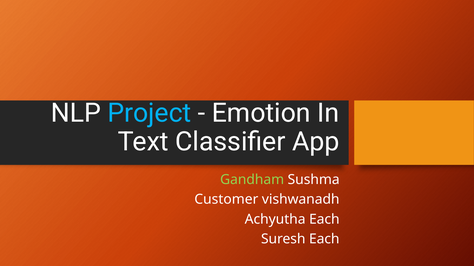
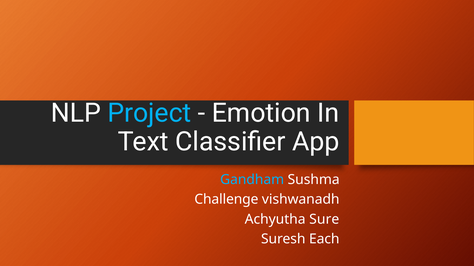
Gandham colour: light green -> light blue
Customer: Customer -> Challenge
Achyutha Each: Each -> Sure
